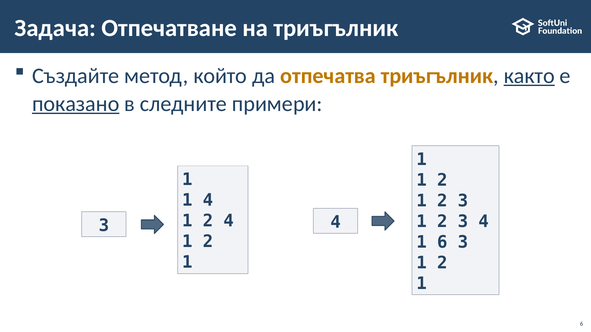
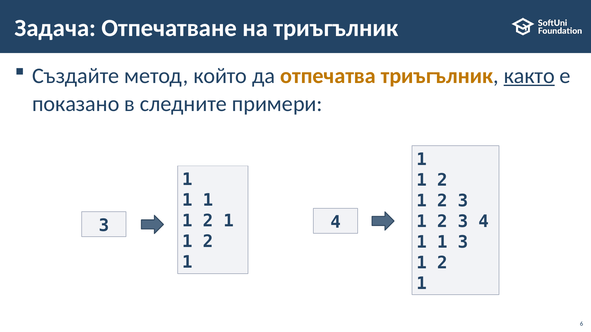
показано underline: present -> none
4 at (208, 201): 4 -> 1
4 at (229, 221): 4 -> 1
6 at (442, 242): 6 -> 1
